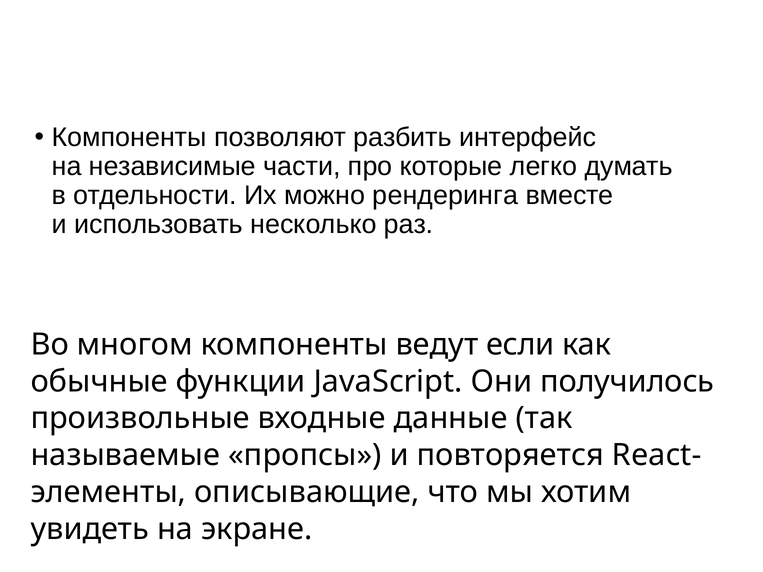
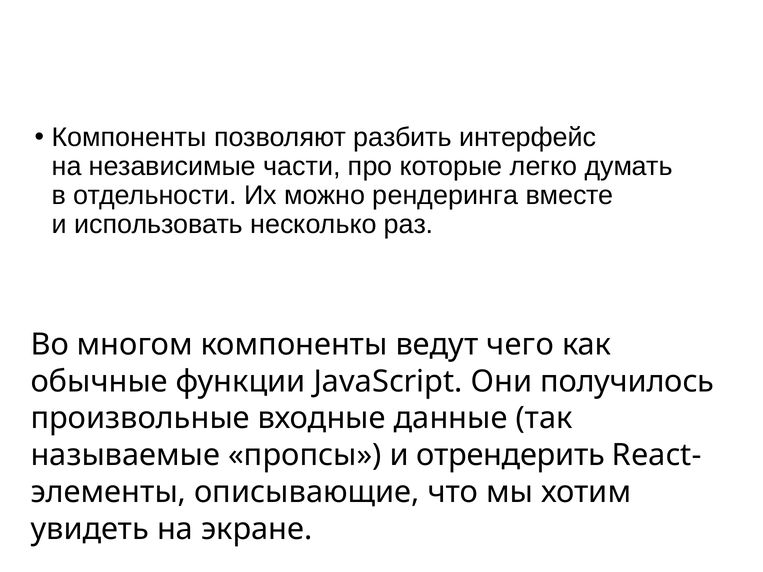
если: если -> чего
повторяется: повторяется -> отрендерить
